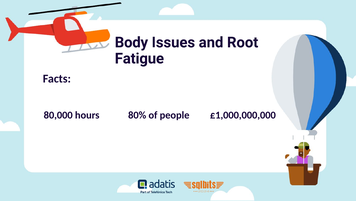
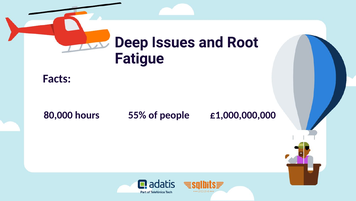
Body: Body -> Deep
80%: 80% -> 55%
